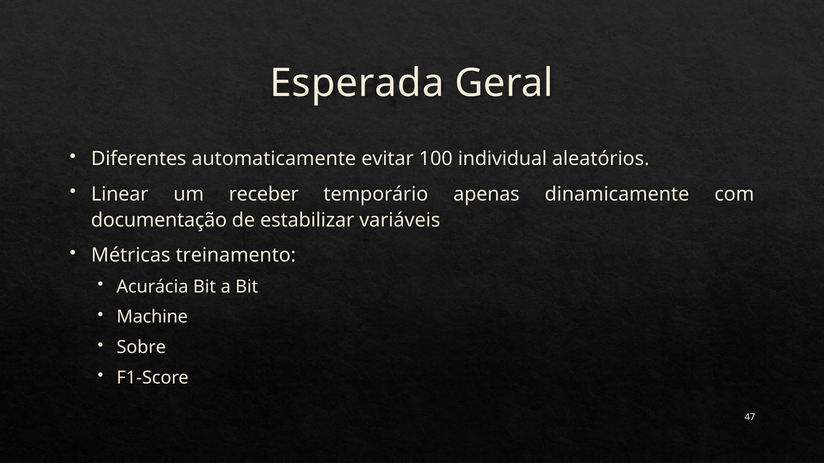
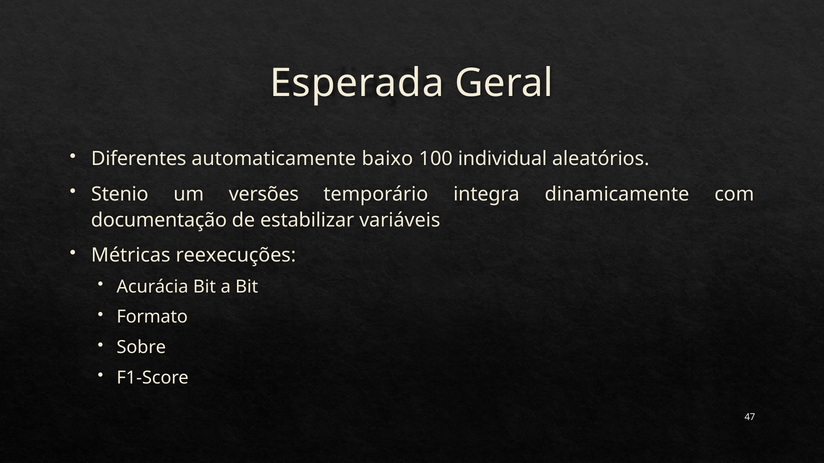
evitar: evitar -> baixo
Linear: Linear -> Stenio
receber: receber -> versões
apenas: apenas -> integra
treinamento: treinamento -> reexecuções
Machine: Machine -> Formato
